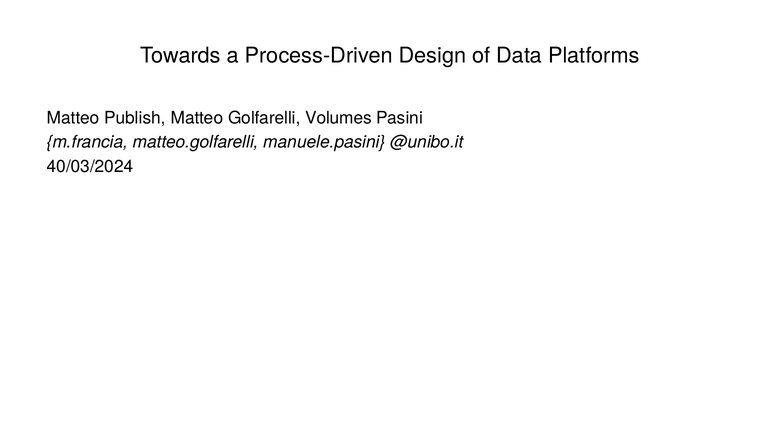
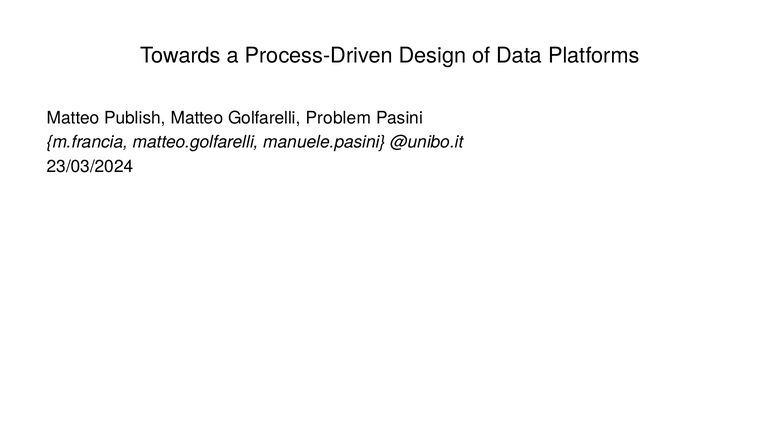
Volumes: Volumes -> Problem
40/03/2024: 40/03/2024 -> 23/03/2024
